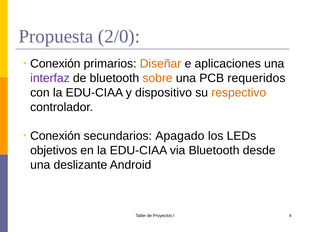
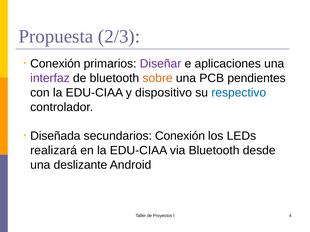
2/0: 2/0 -> 2/3
Diseñar colour: orange -> purple
requeridos: requeridos -> pendientes
respectivo colour: orange -> blue
Conexión at (55, 136): Conexión -> Diseñada
secundarios Apagado: Apagado -> Conexión
objetivos: objetivos -> realizará
